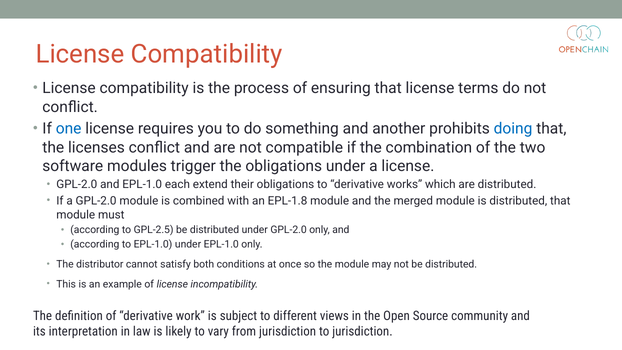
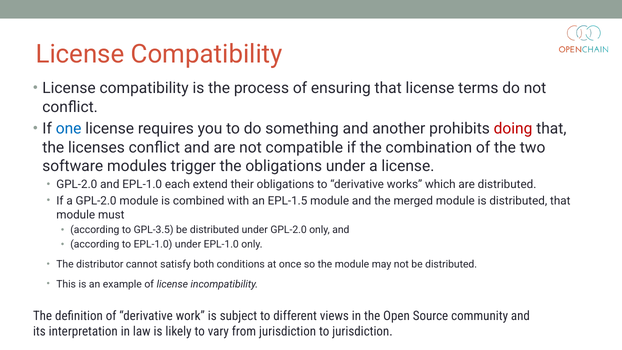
doing colour: blue -> red
EPL-1.8: EPL-1.8 -> EPL-1.5
GPL-2.5: GPL-2.5 -> GPL-3.5
